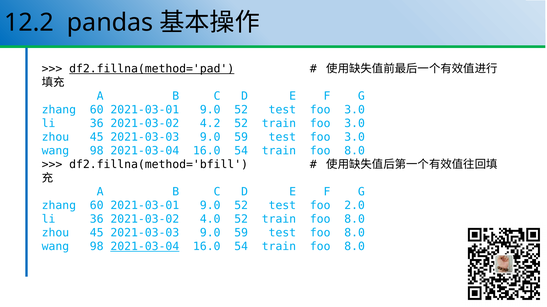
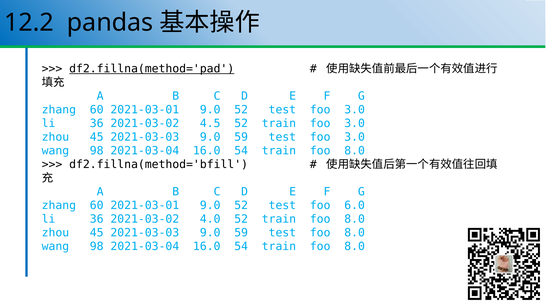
4.2: 4.2 -> 4.5
2.0: 2.0 -> 6.0
2021-03-04 at (145, 247) underline: present -> none
